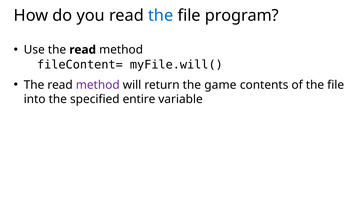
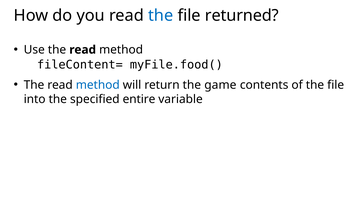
program: program -> returned
myFile.will(: myFile.will( -> myFile.food(
method at (98, 85) colour: purple -> blue
